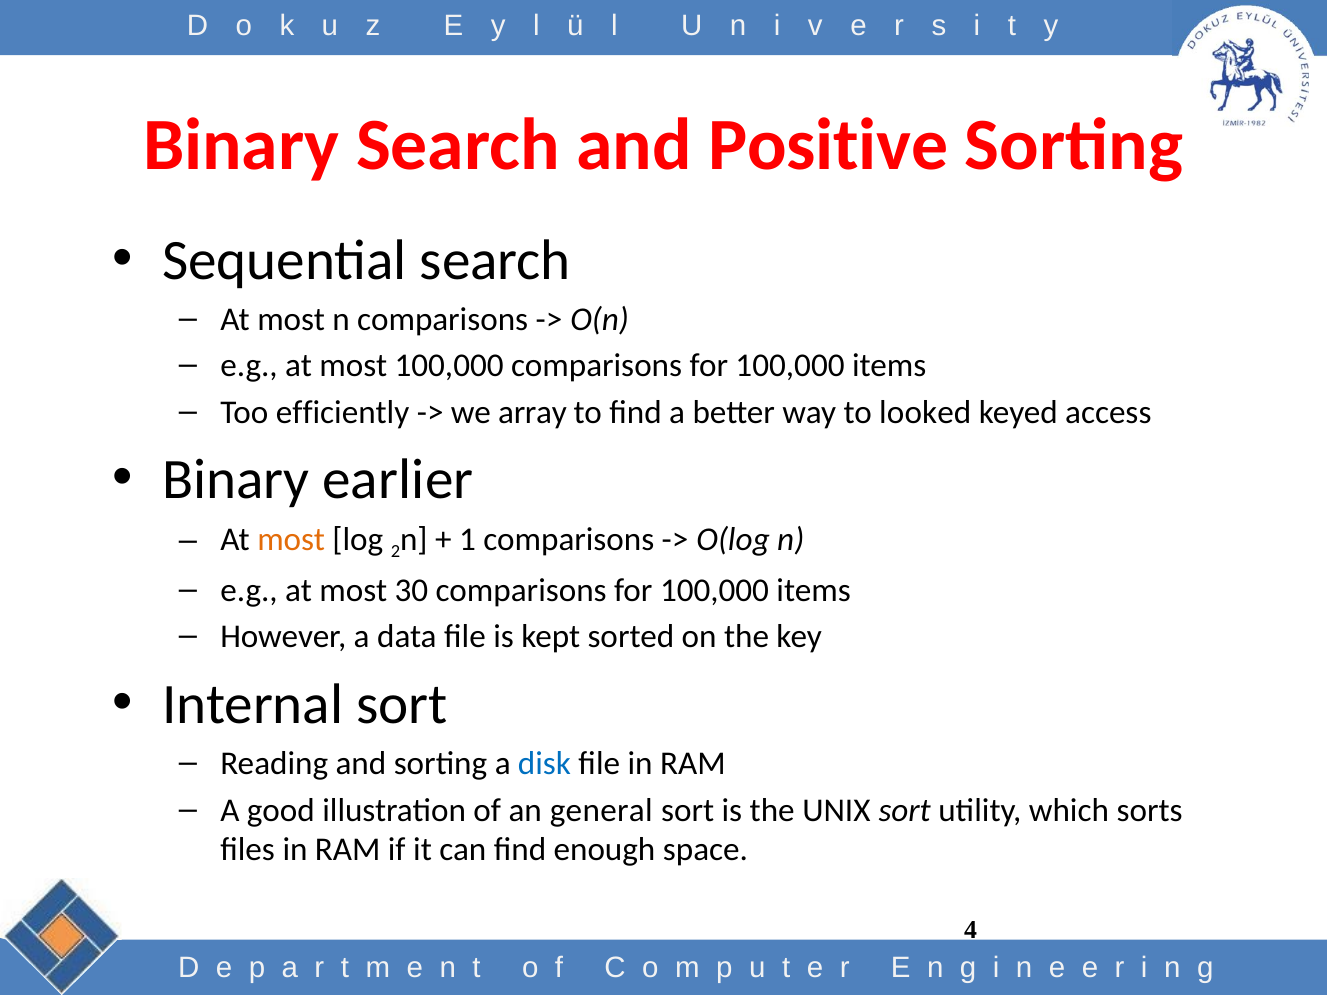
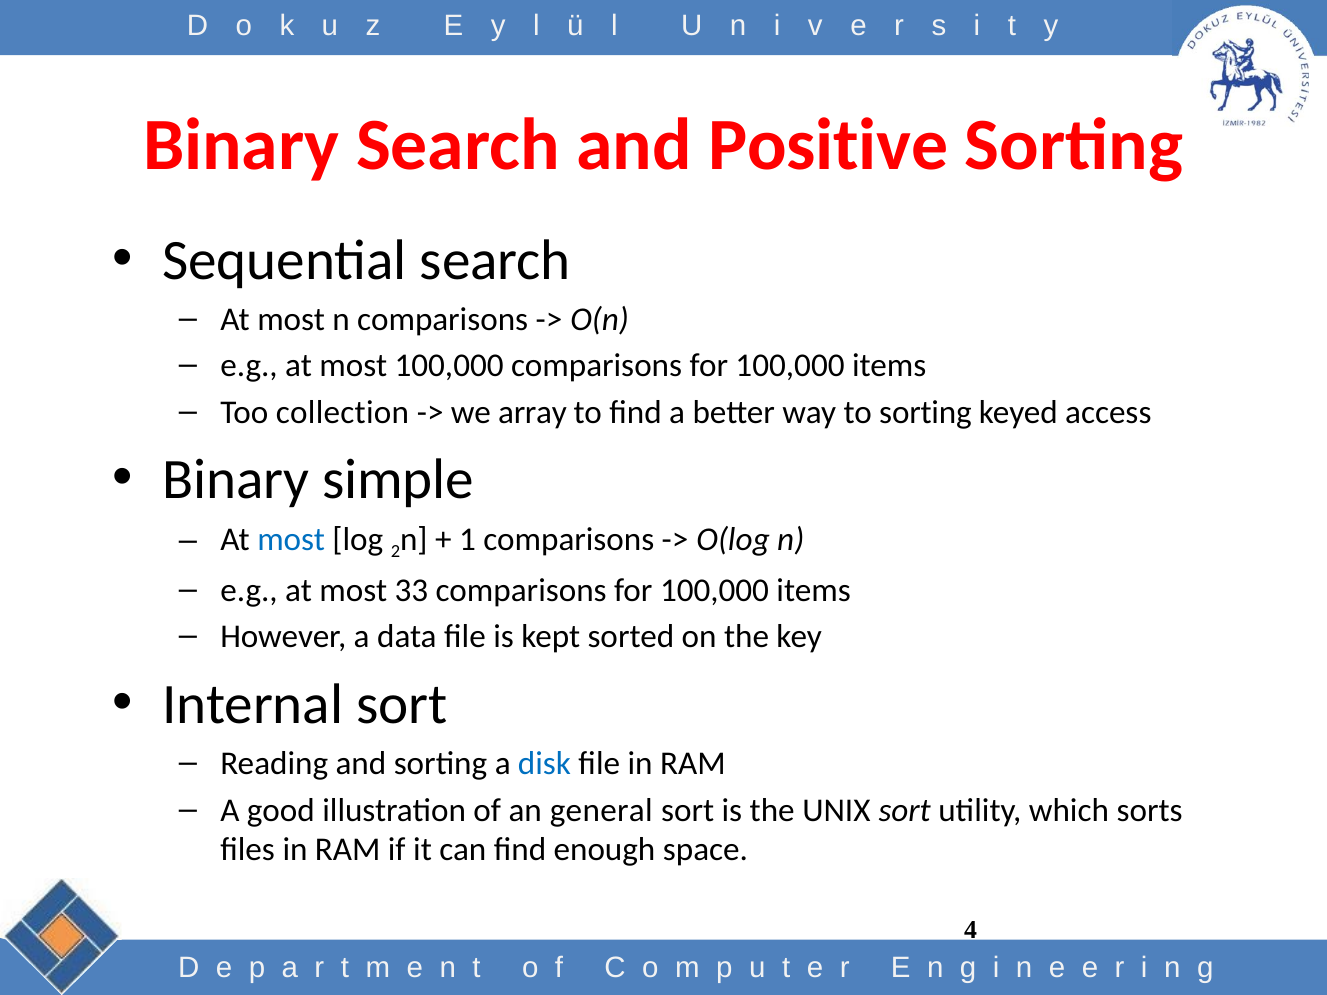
efficiently: efficiently -> collection
to looked: looked -> sorting
earlier: earlier -> simple
most at (291, 539) colour: orange -> blue
30: 30 -> 33
